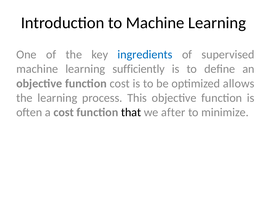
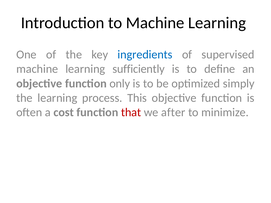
function cost: cost -> only
allows: allows -> simply
that colour: black -> red
